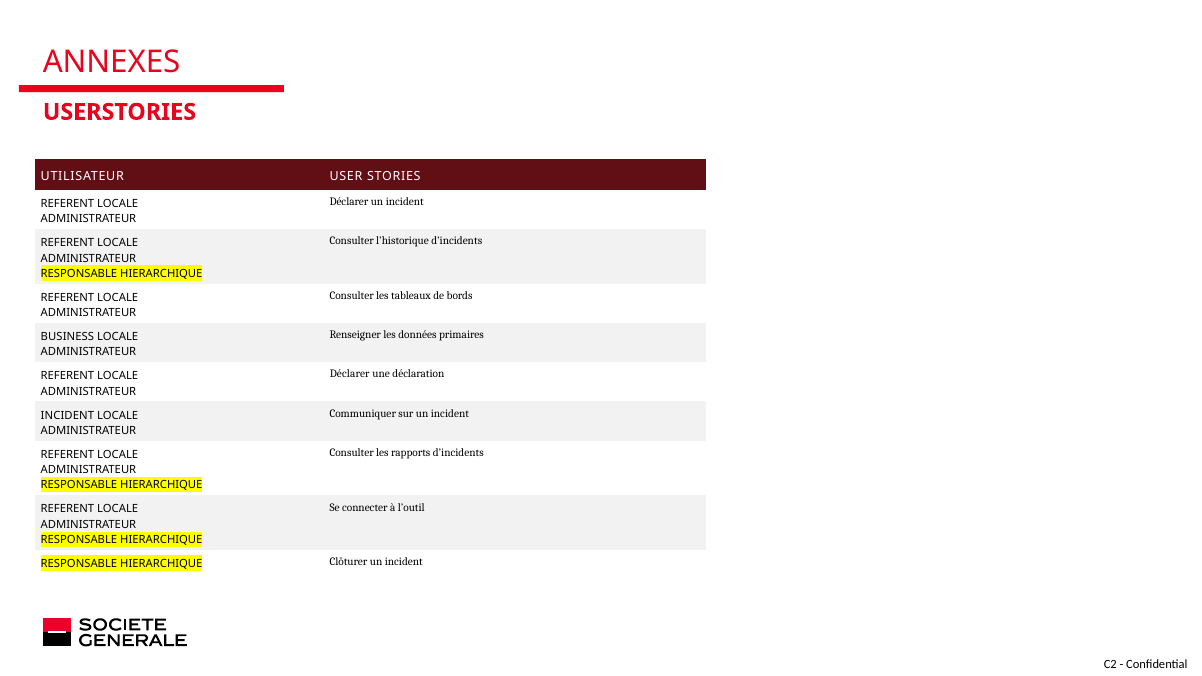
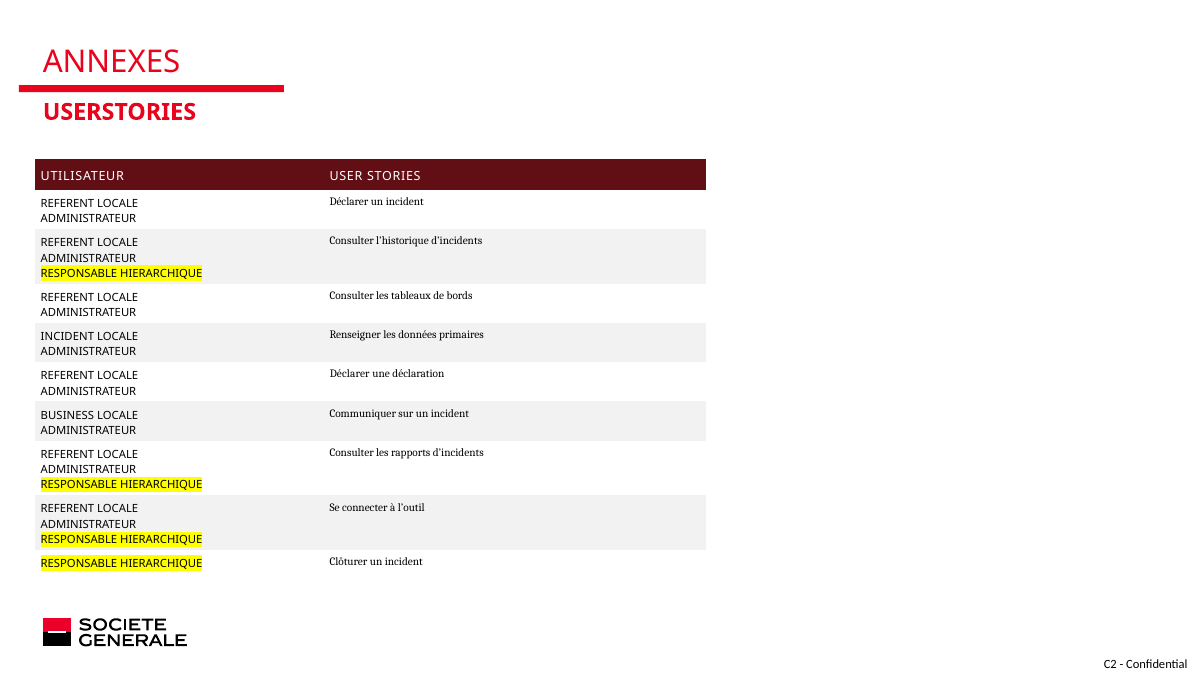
BUSINESS at (67, 337): BUSINESS -> INCIDENT
INCIDENT at (67, 415): INCIDENT -> BUSINESS
